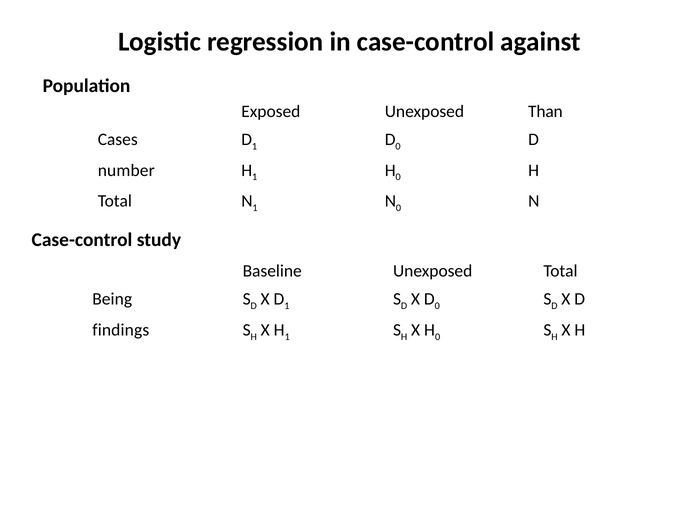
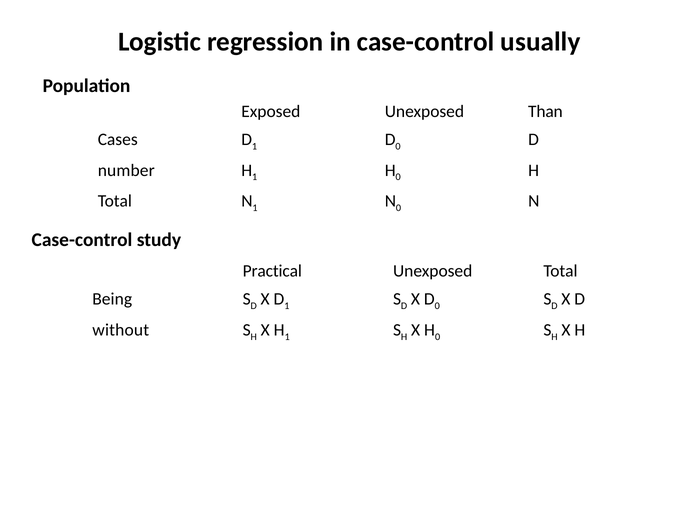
against: against -> usually
Baseline: Baseline -> Practical
findings: findings -> without
